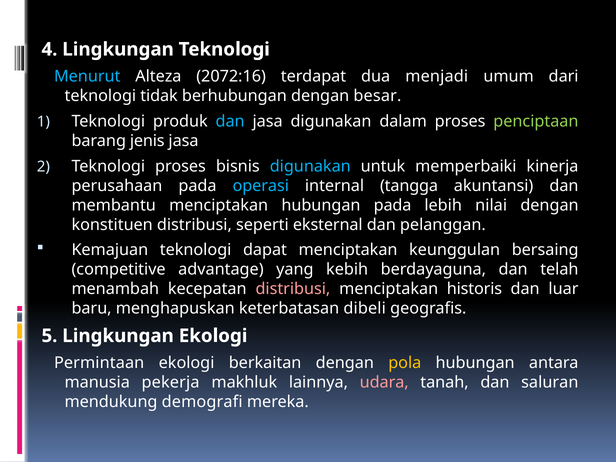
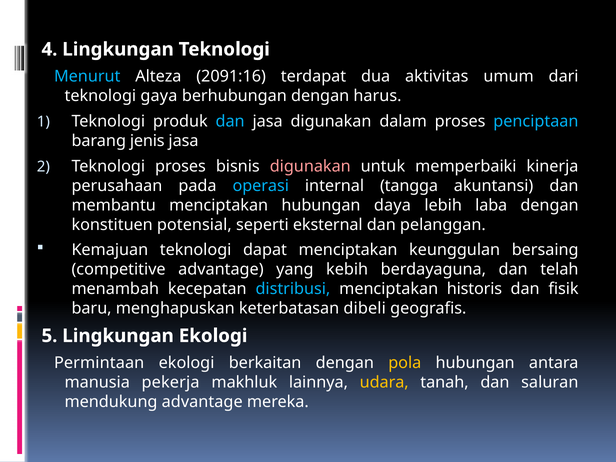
2072:16: 2072:16 -> 2091:16
menjadi: menjadi -> aktivitas
tidak: tidak -> gaya
besar: besar -> harus
penciptaan colour: light green -> light blue
digunakan at (310, 166) colour: light blue -> pink
hubungan pada: pada -> daya
nilai: nilai -> laba
konstituen distribusi: distribusi -> potensial
distribusi at (293, 289) colour: pink -> light blue
luar: luar -> fisik
udara colour: pink -> yellow
mendukung demografi: demografi -> advantage
